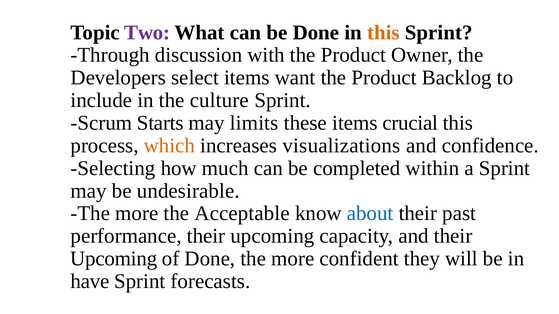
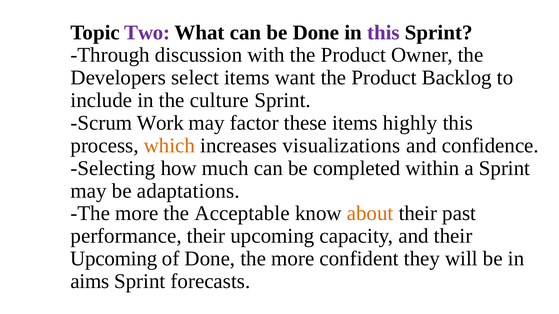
this at (384, 33) colour: orange -> purple
Starts: Starts -> Work
limits: limits -> factor
crucial: crucial -> highly
undesirable: undesirable -> adaptations
about colour: blue -> orange
have: have -> aims
